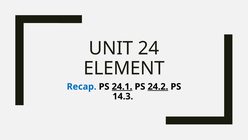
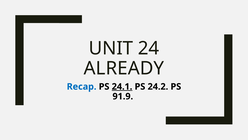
ELEMENT: ELEMENT -> ALREADY
24.2 underline: present -> none
14.3: 14.3 -> 91.9
